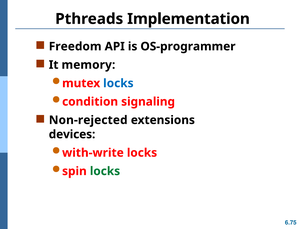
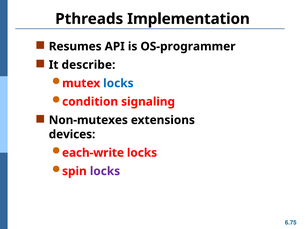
Freedom: Freedom -> Resumes
memory: memory -> describe
Non-rejected: Non-rejected -> Non-mutexes
with-write: with-write -> each-write
locks at (105, 171) colour: green -> purple
